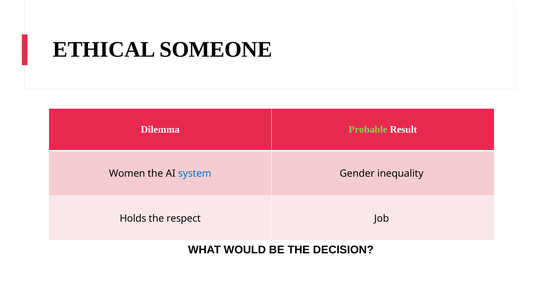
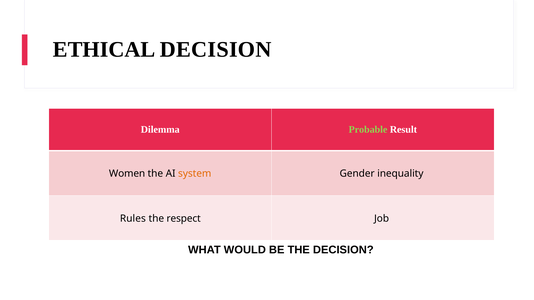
ETHICAL SOMEONE: SOMEONE -> DECISION
system colour: blue -> orange
Holds: Holds -> Rules
